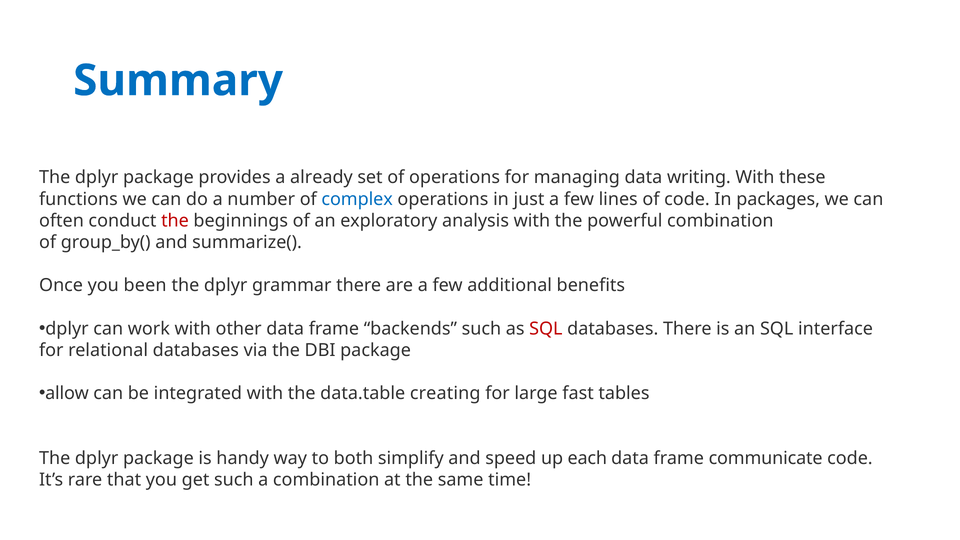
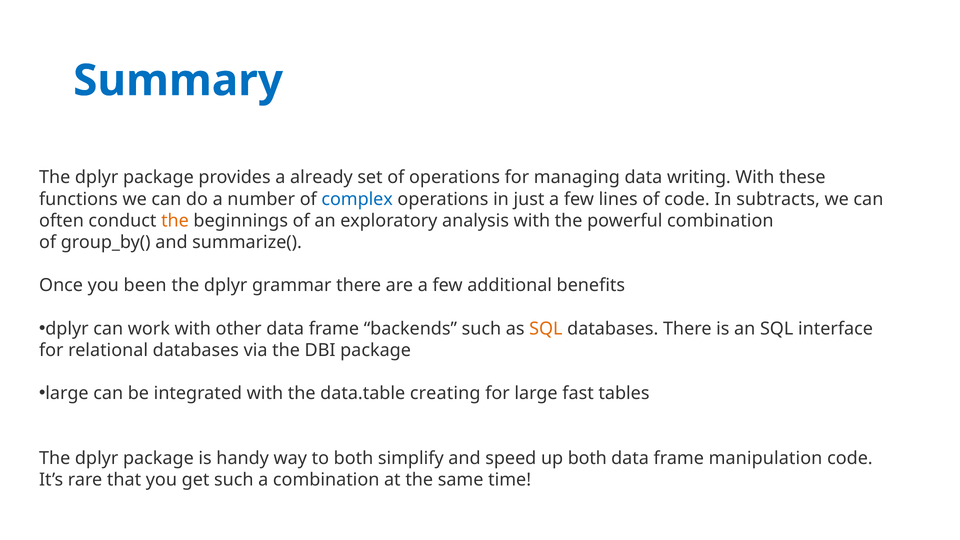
packages: packages -> subtracts
the at (175, 221) colour: red -> orange
SQL at (546, 329) colour: red -> orange
allow at (67, 394): allow -> large
up each: each -> both
communicate: communicate -> manipulation
